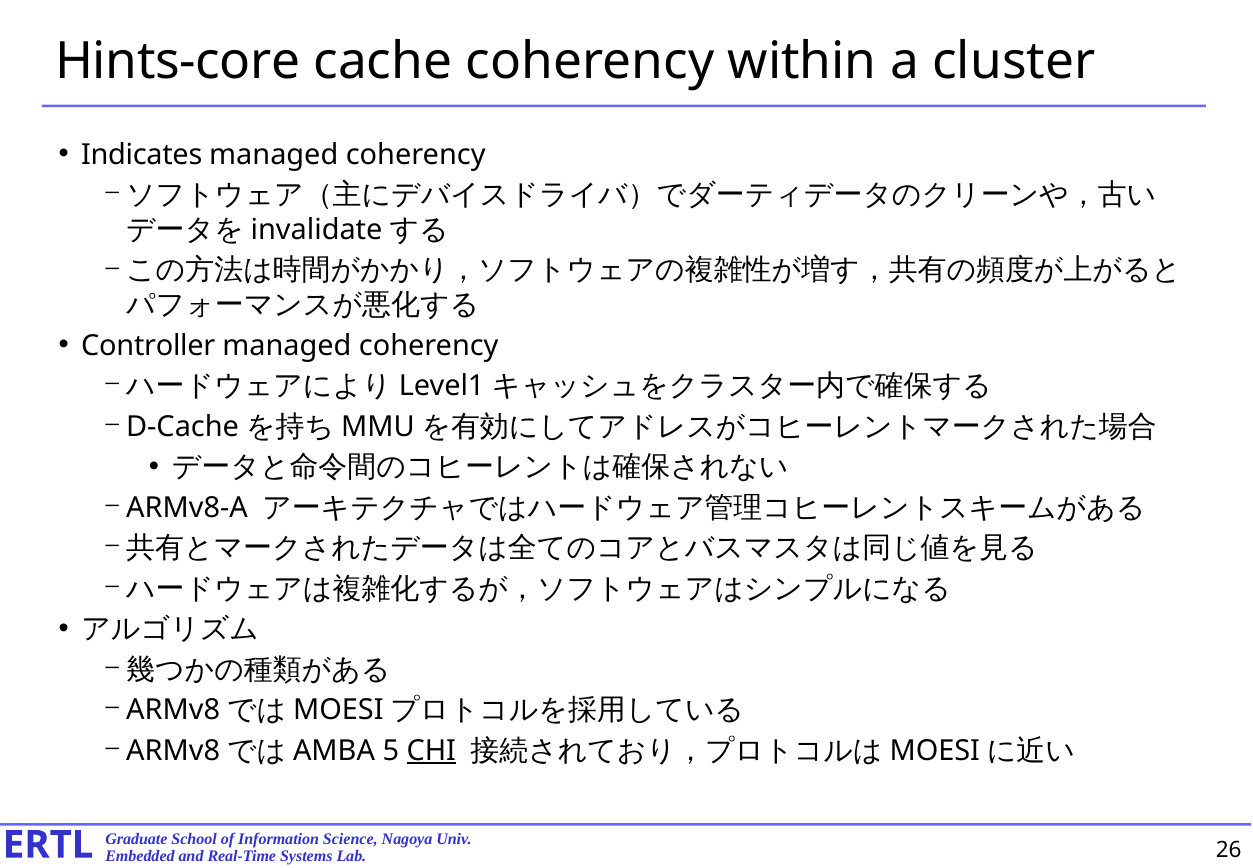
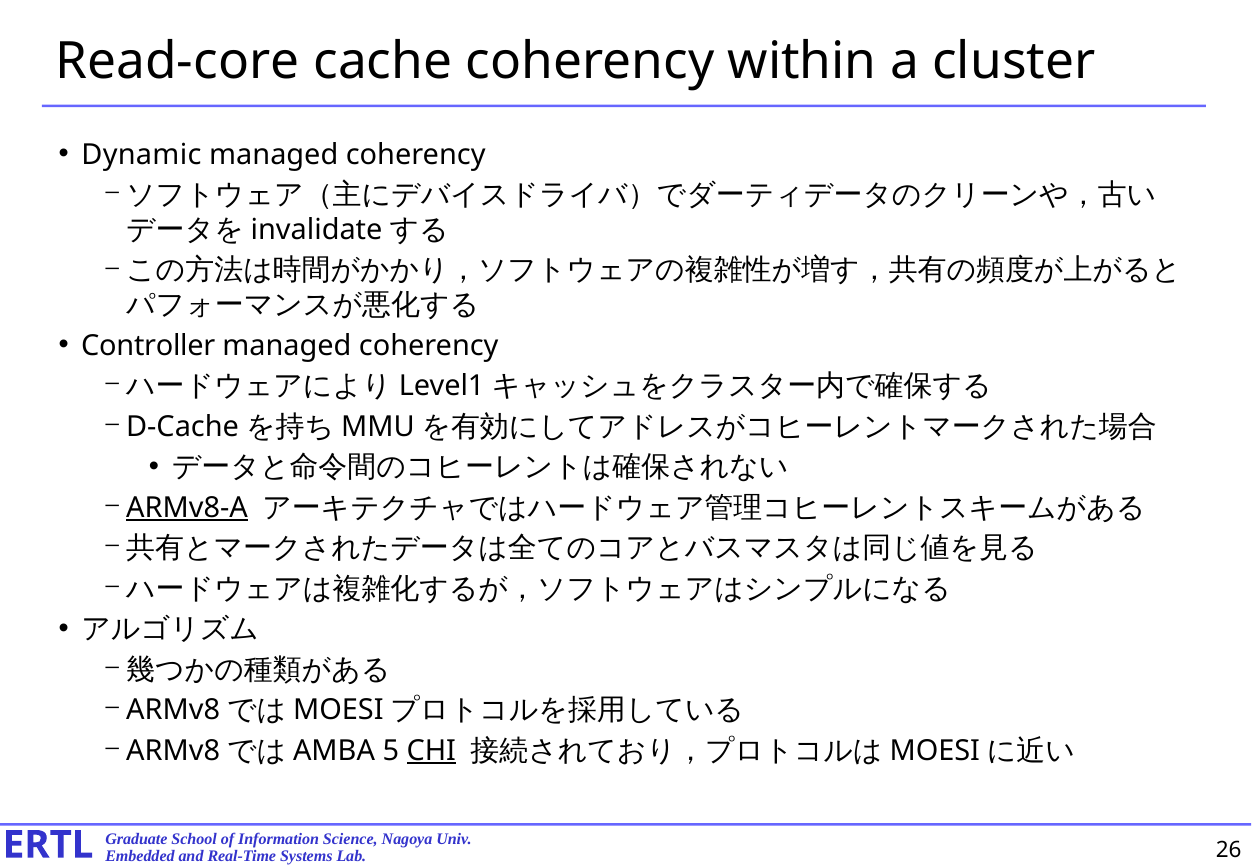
Hints-core: Hints-core -> Read-core
Indicates: Indicates -> Dynamic
ARMv8-A underline: none -> present
